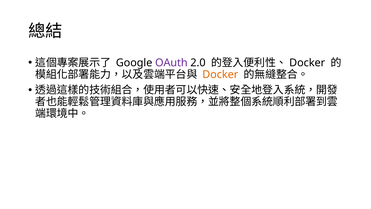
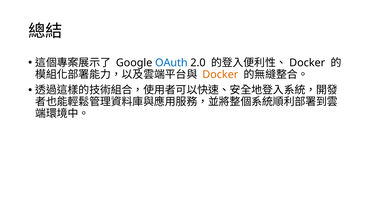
OAuth colour: purple -> blue
